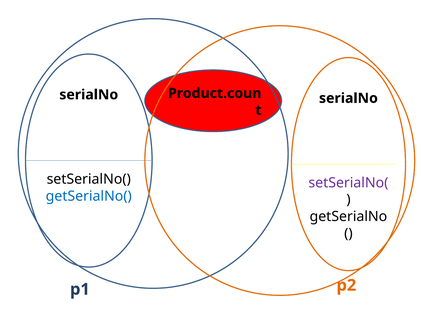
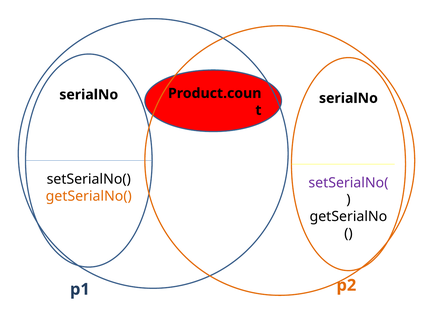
getSerialNo( colour: blue -> orange
